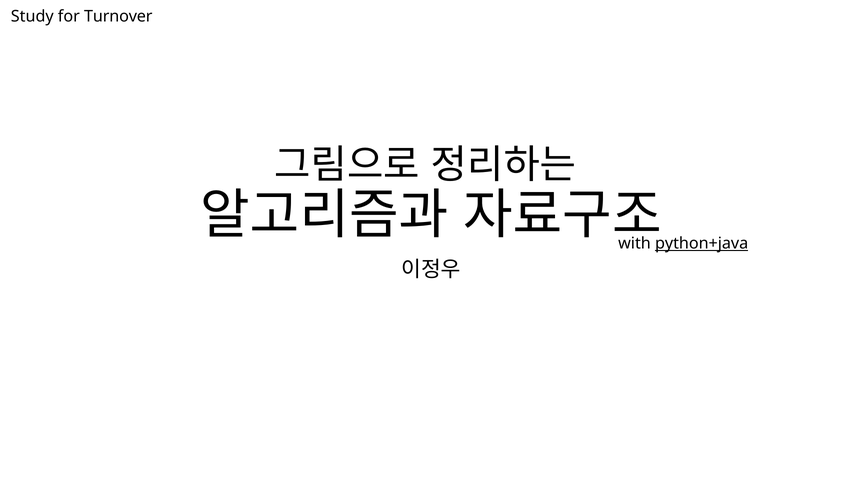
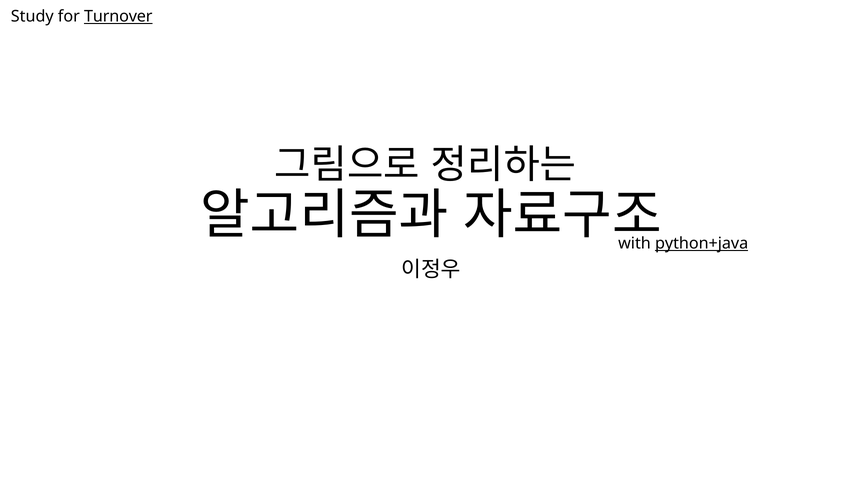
Turnover underline: none -> present
